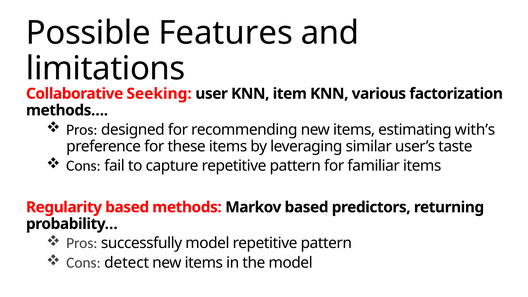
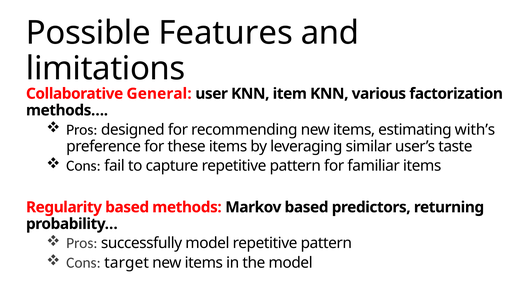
Seeking: Seeking -> General
detect: detect -> target
